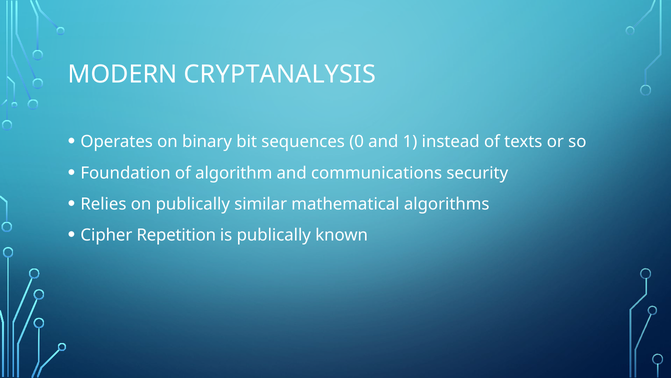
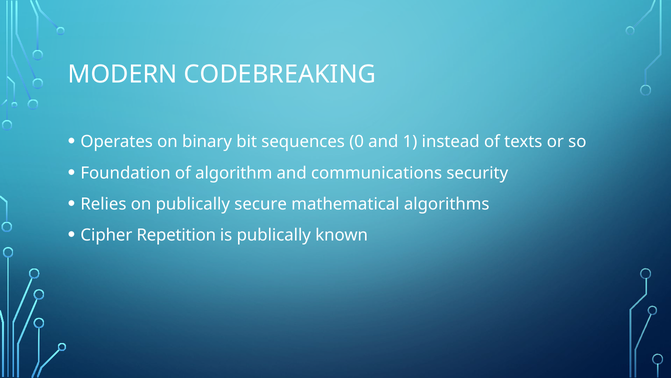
CRYPTANALYSIS: CRYPTANALYSIS -> CODEBREAKING
similar: similar -> secure
